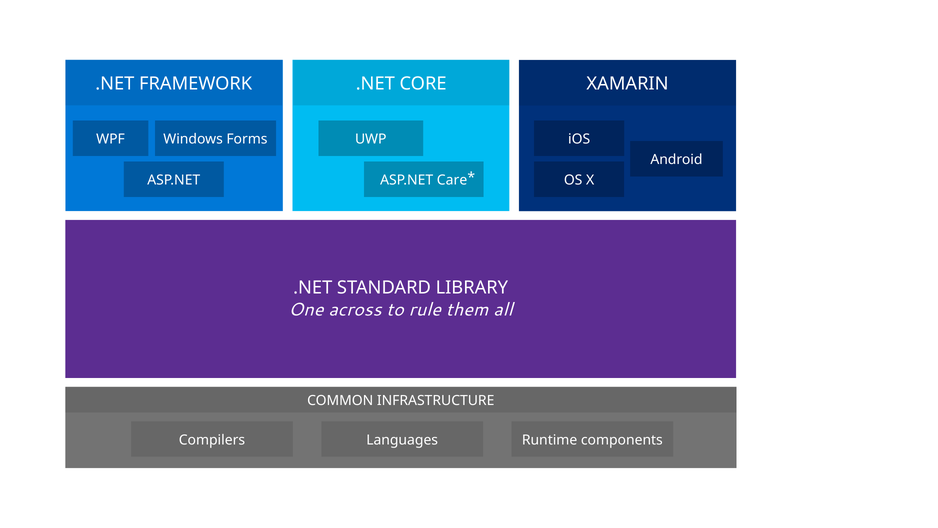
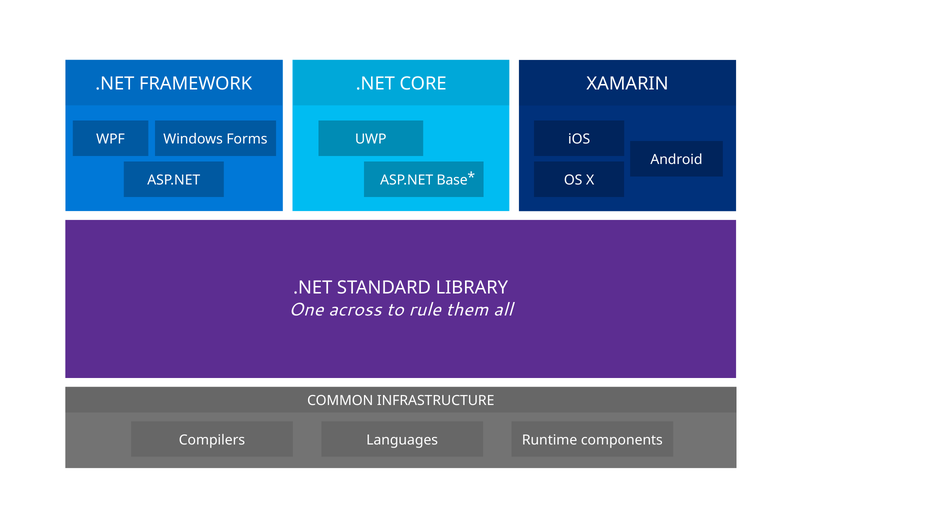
Care: Care -> Base
